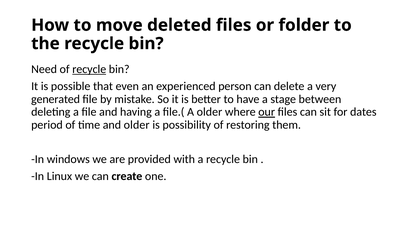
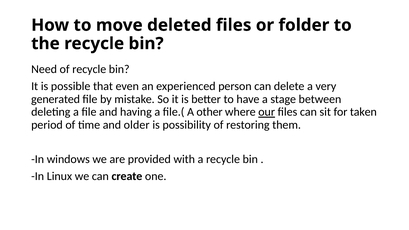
recycle at (89, 69) underline: present -> none
A older: older -> other
dates: dates -> taken
